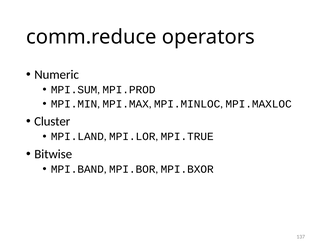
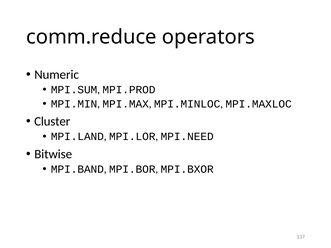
MPI.TRUE: MPI.TRUE -> MPI.NEED
